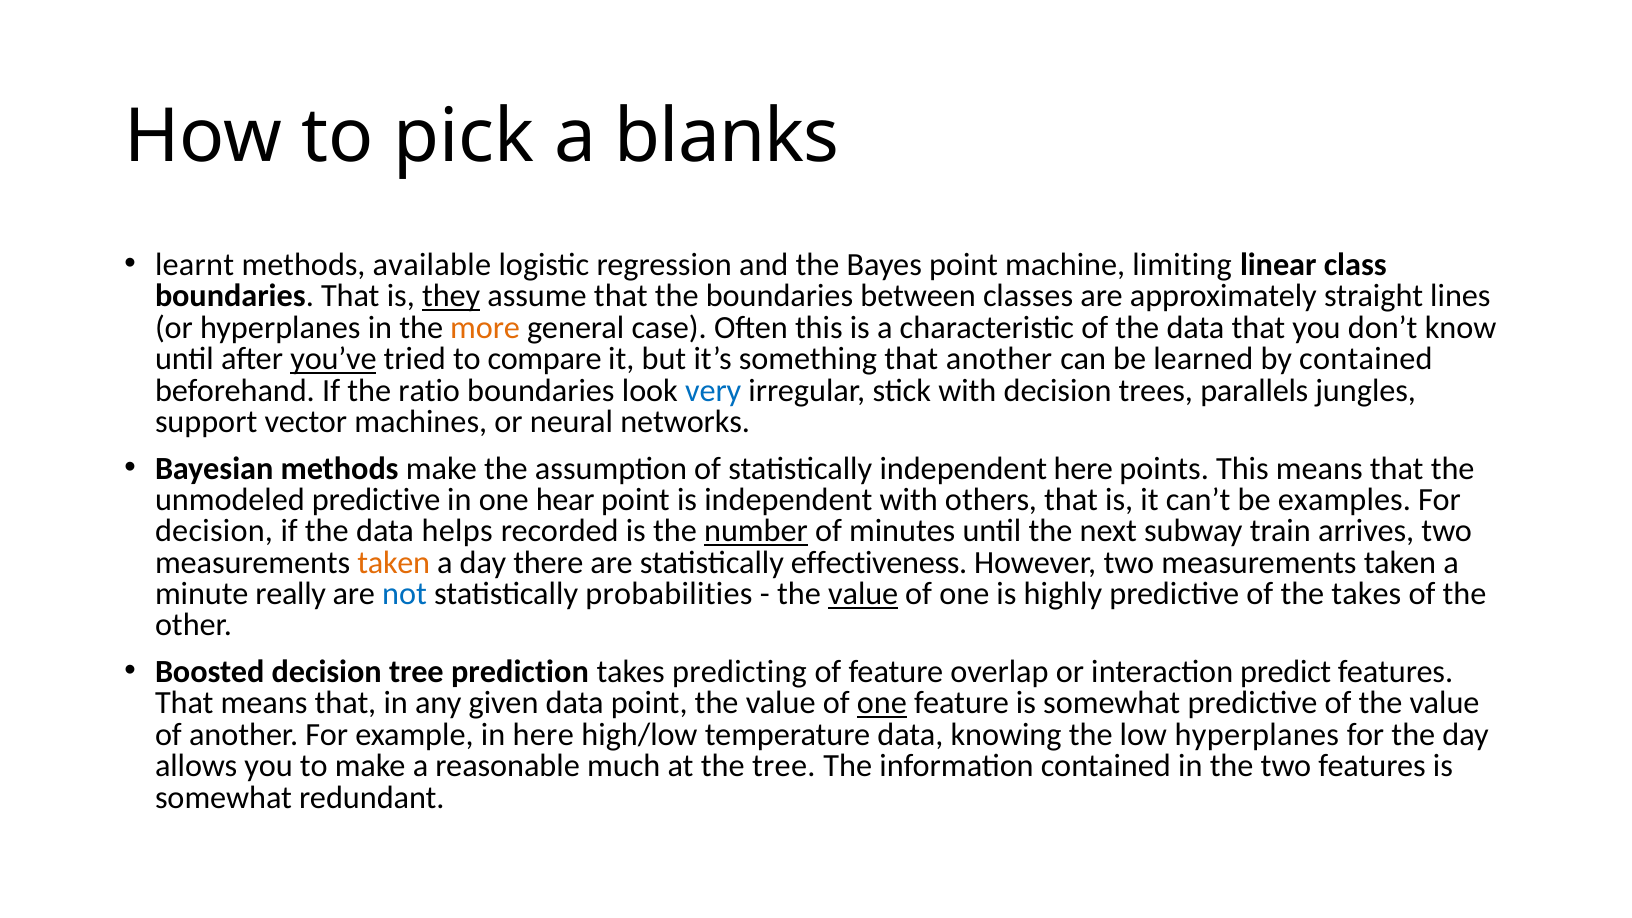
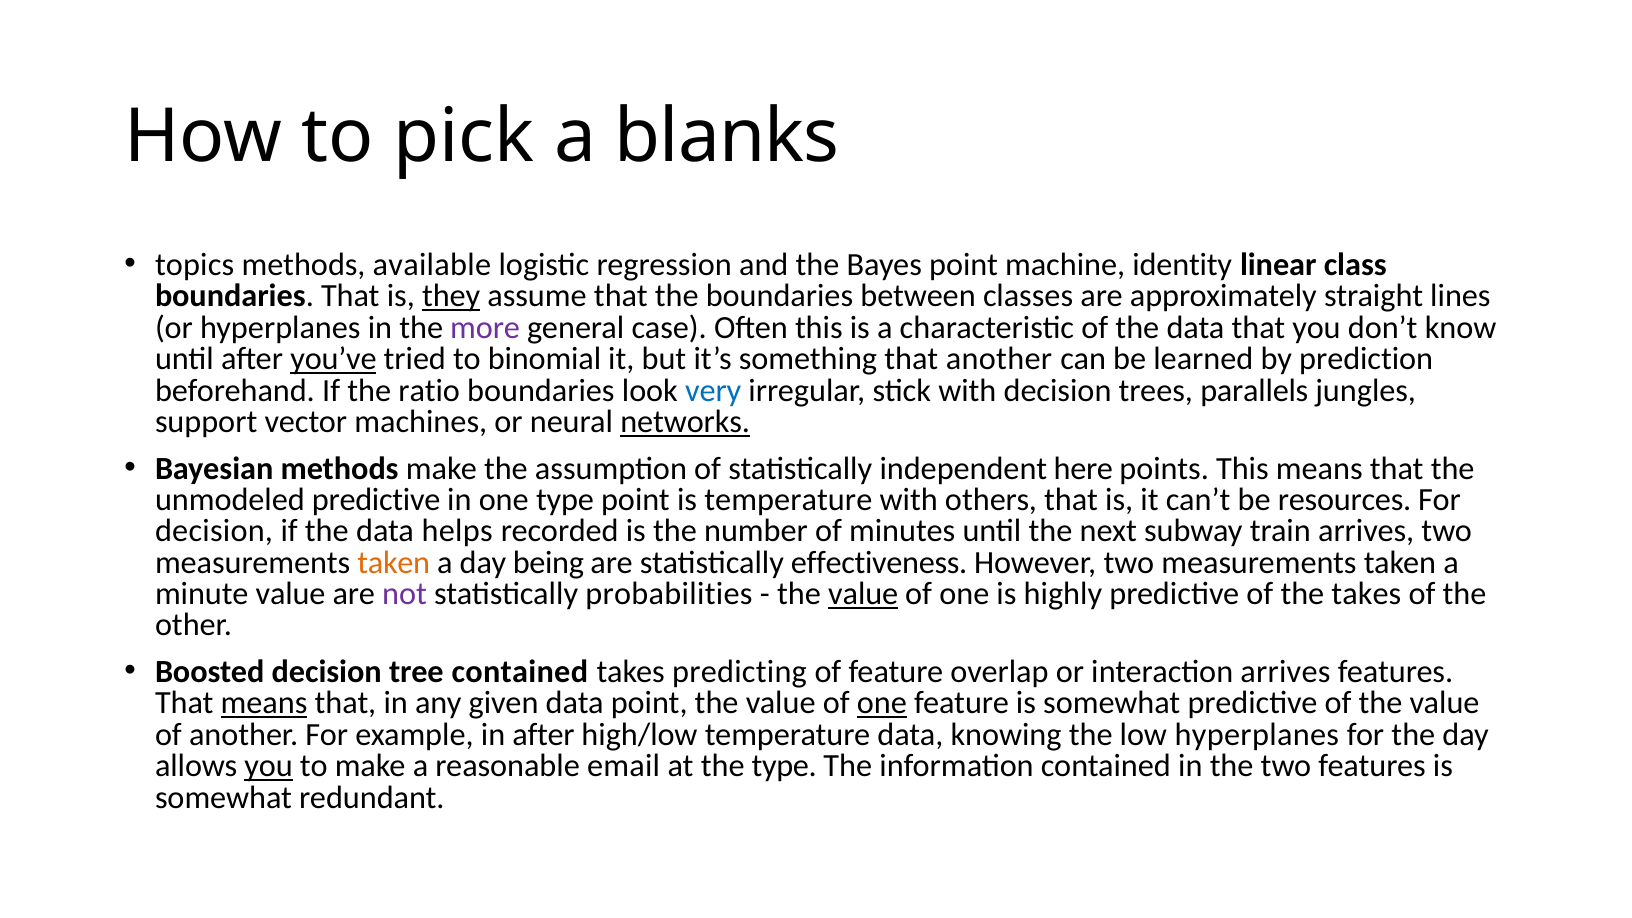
learnt: learnt -> topics
limiting: limiting -> identity
more colour: orange -> purple
compare: compare -> binomial
by contained: contained -> prediction
networks underline: none -> present
one hear: hear -> type
is independent: independent -> temperature
examples: examples -> resources
number underline: present -> none
there: there -> being
minute really: really -> value
not colour: blue -> purple
tree prediction: prediction -> contained
interaction predict: predict -> arrives
means at (264, 703) underline: none -> present
in here: here -> after
you at (269, 766) underline: none -> present
much: much -> email
the tree: tree -> type
